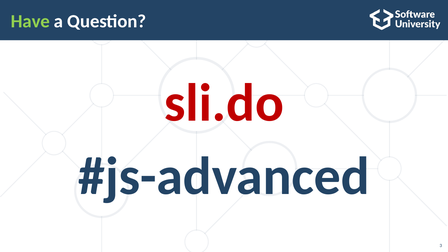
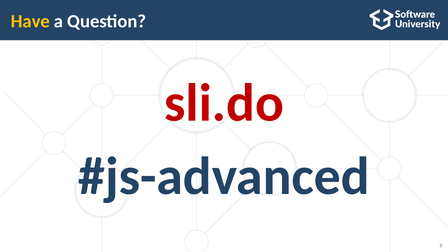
Have colour: light green -> yellow
